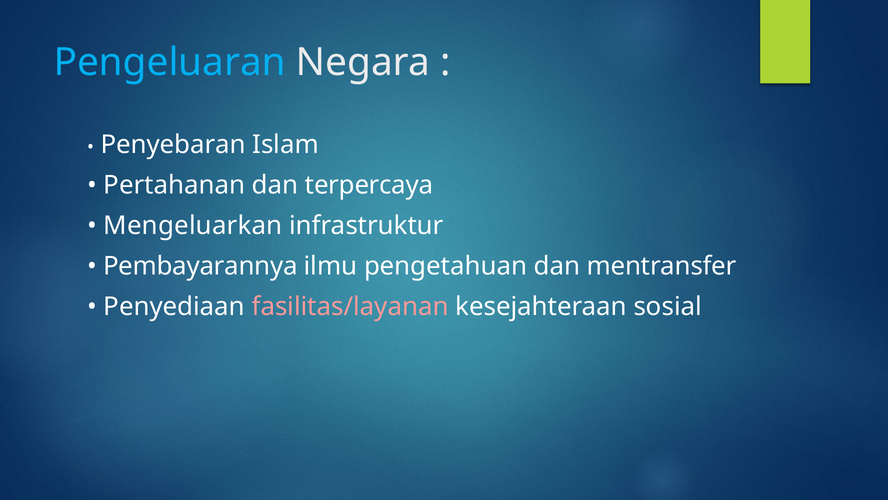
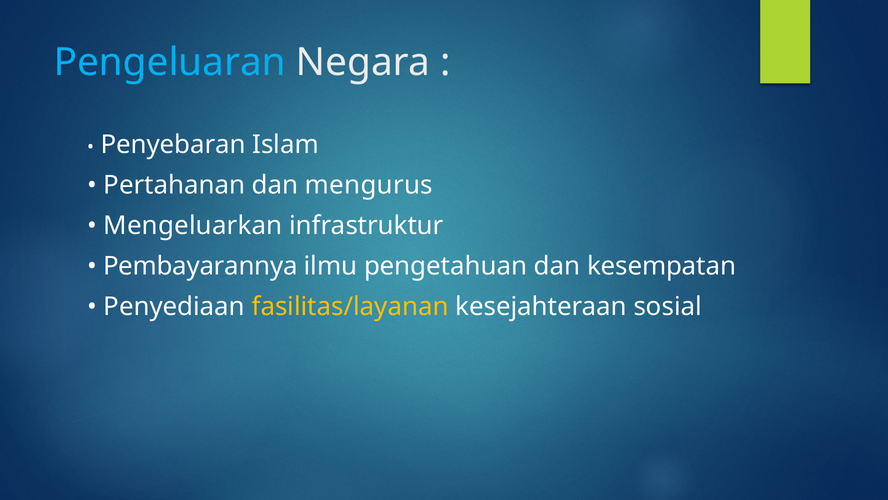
terpercaya: terpercaya -> mengurus
mentransfer: mentransfer -> kesempatan
fasilitas/layanan colour: pink -> yellow
